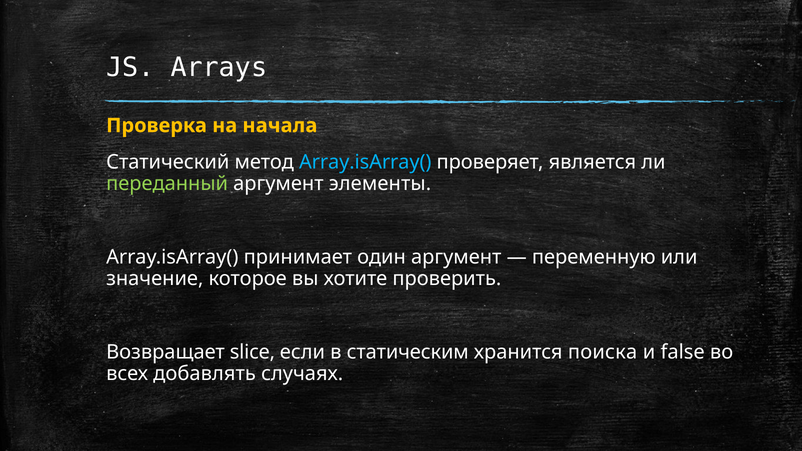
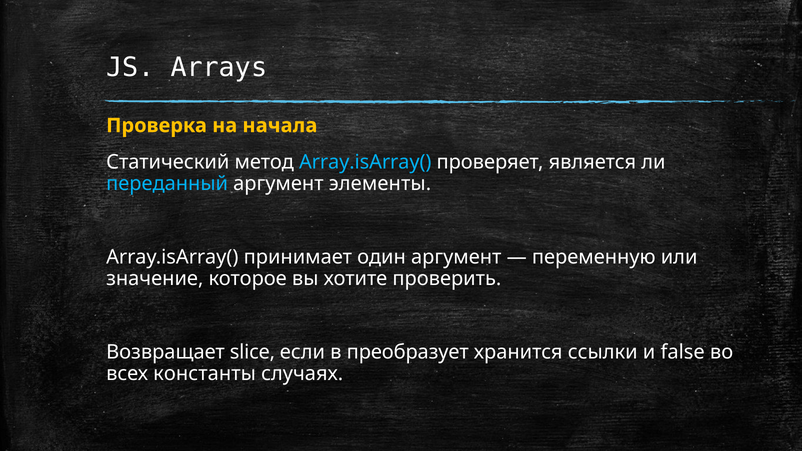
переданный colour: light green -> light blue
статическим: статическим -> преобразует
поиска: поиска -> ссылки
добавлять: добавлять -> константы
